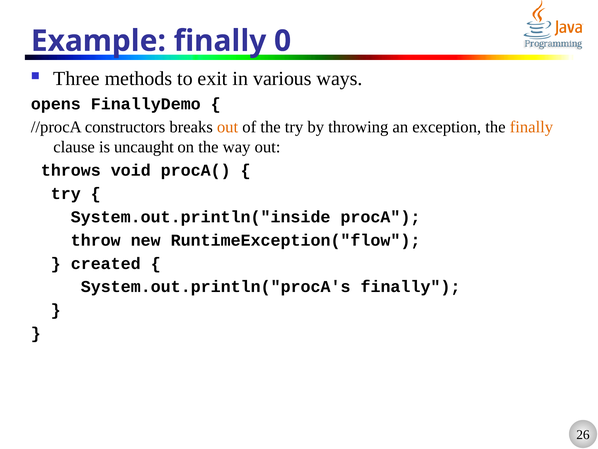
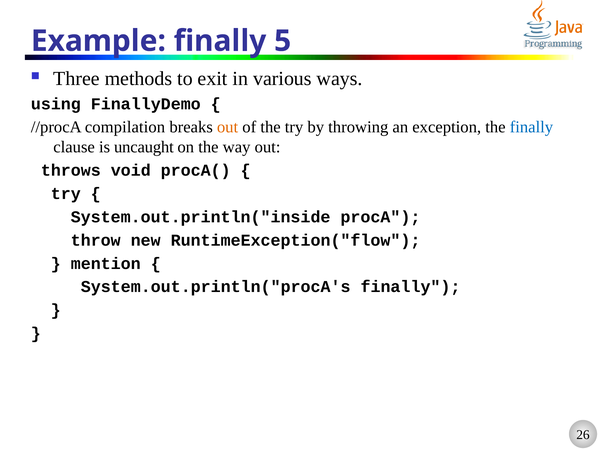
0: 0 -> 5
opens: opens -> using
constructors: constructors -> compilation
finally at (531, 127) colour: orange -> blue
created: created -> mention
